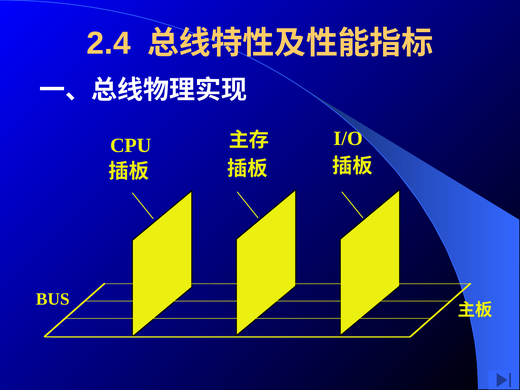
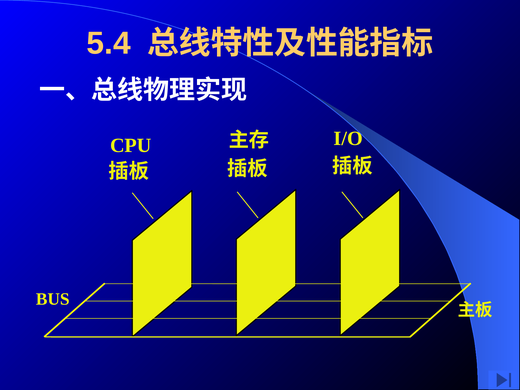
2.4: 2.4 -> 5.4
